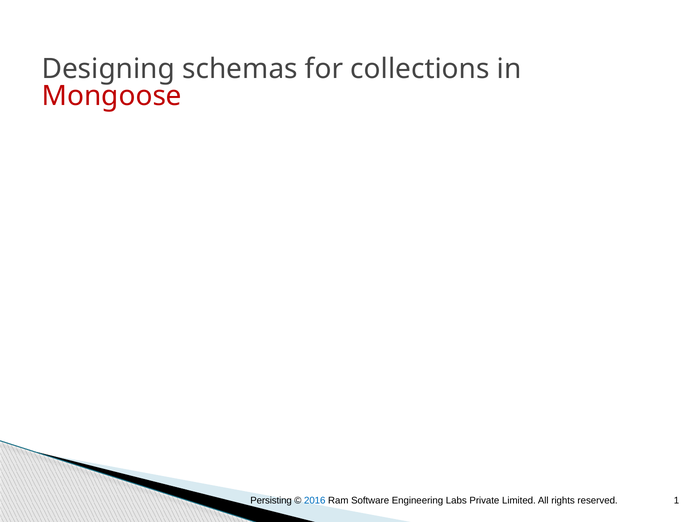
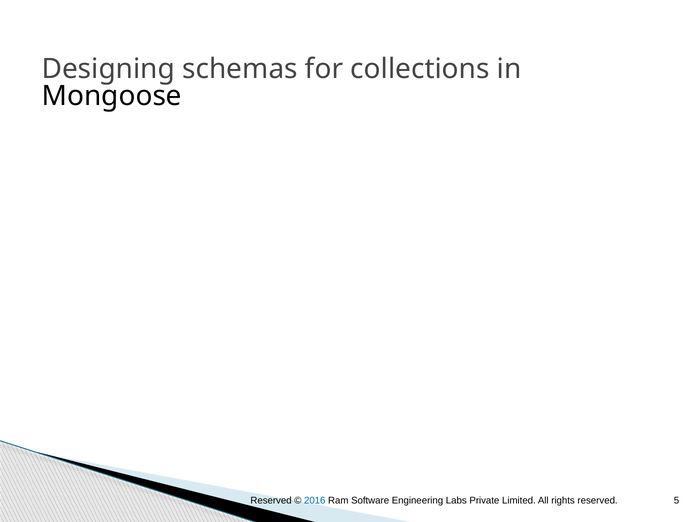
Mongoose colour: red -> black
Persisting at (271, 501): Persisting -> Reserved
1: 1 -> 5
